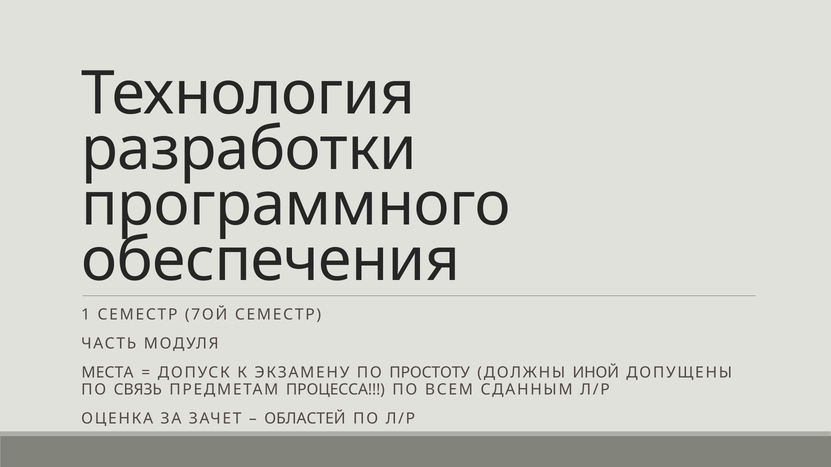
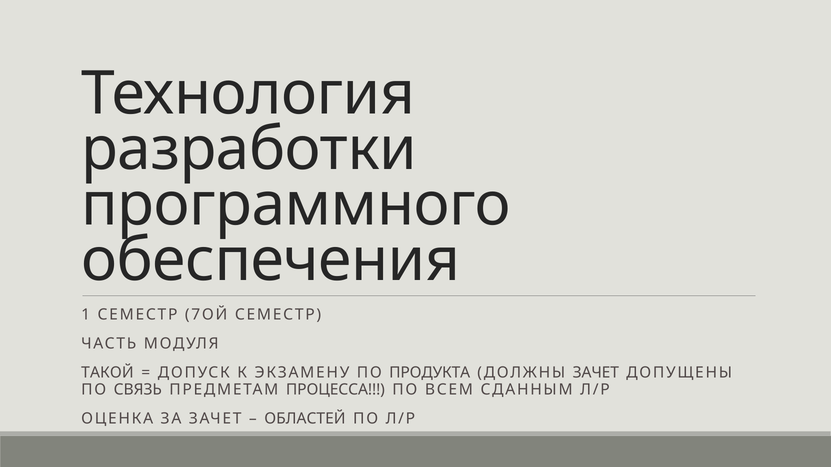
МЕСТА: МЕСТА -> ТАКОЙ
ПРОСТОТУ: ПРОСТОТУ -> ПРОДУКТА
ДОЛЖНЫ ИНОЙ: ИНОЙ -> ЗАЧЕТ
